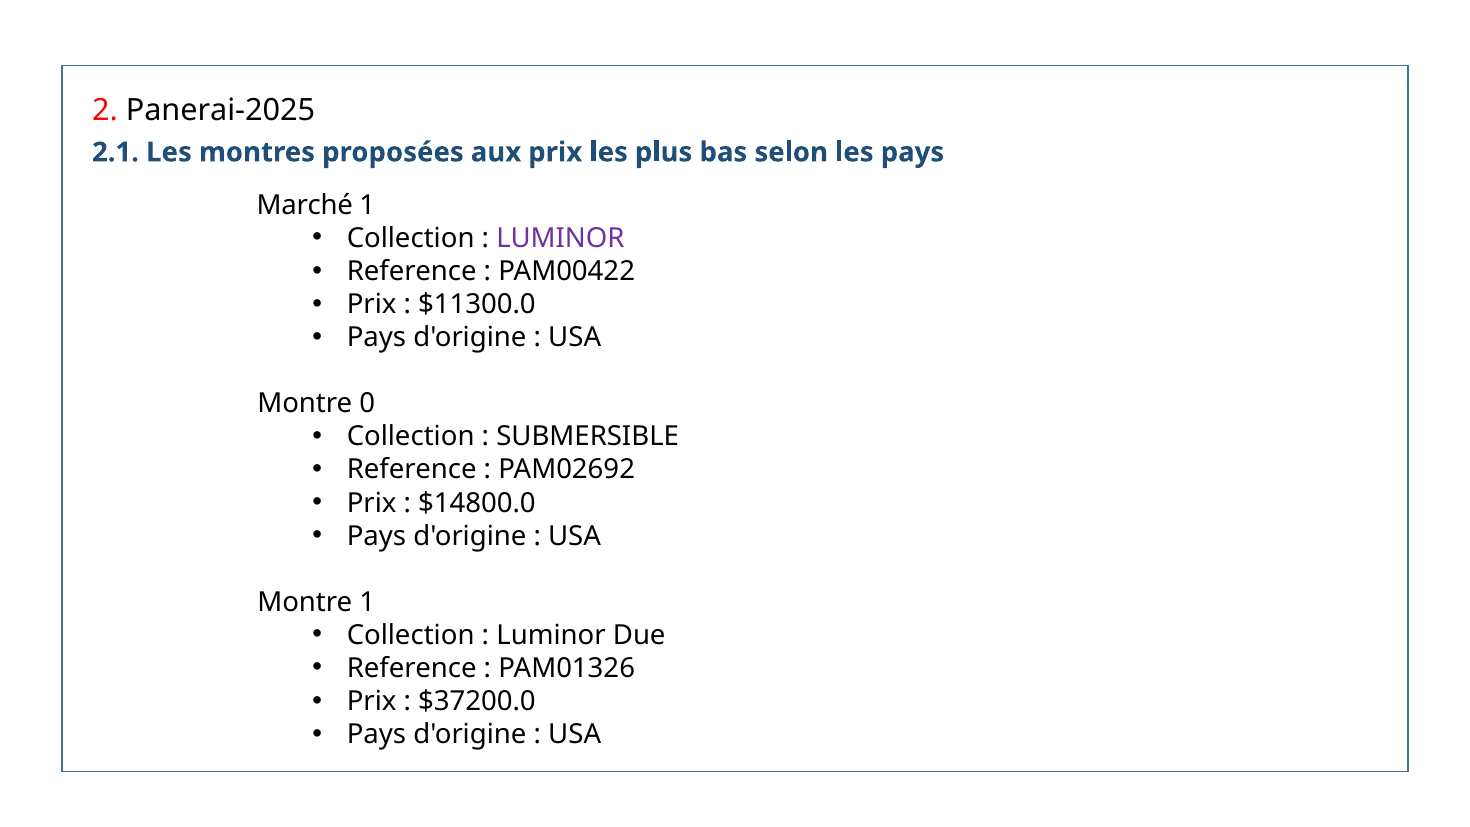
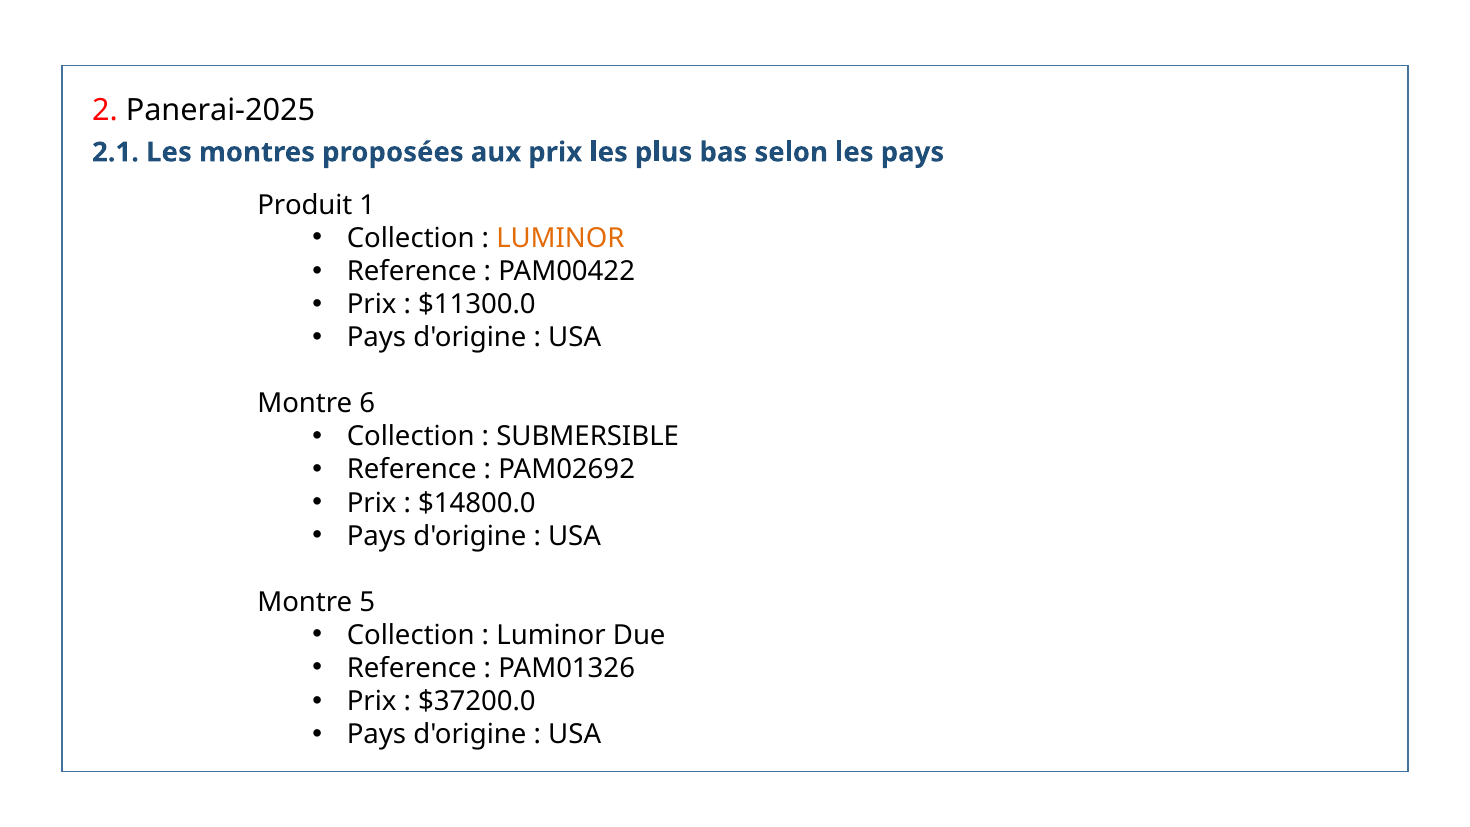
Marché: Marché -> Produit
LUMINOR at (560, 238) colour: purple -> orange
0: 0 -> 6
Montre 1: 1 -> 5
